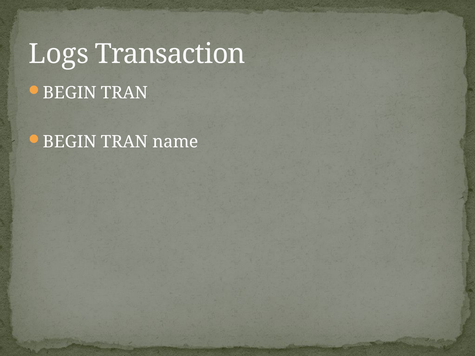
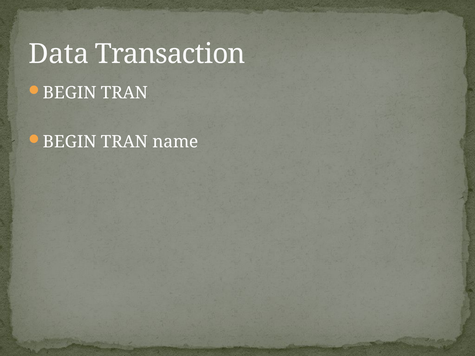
Logs: Logs -> Data
